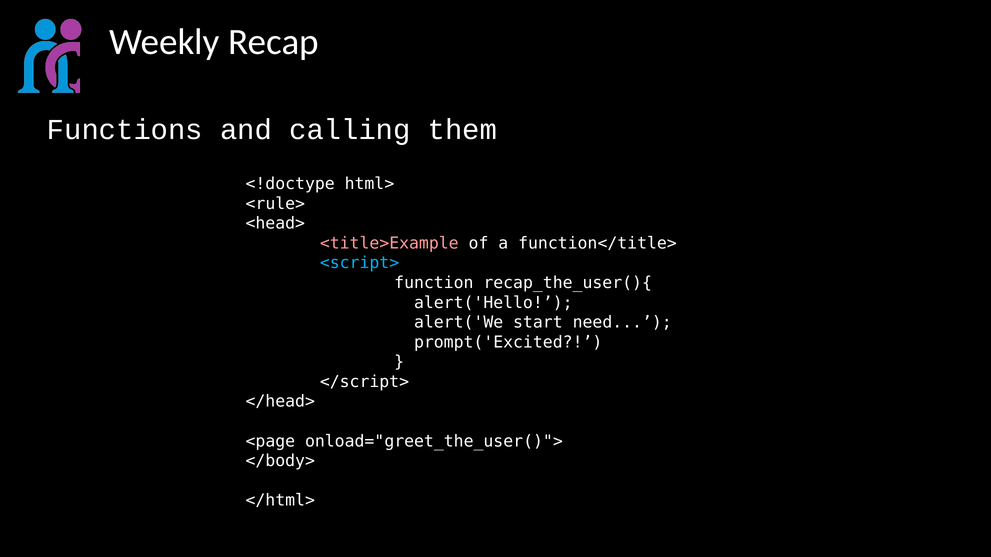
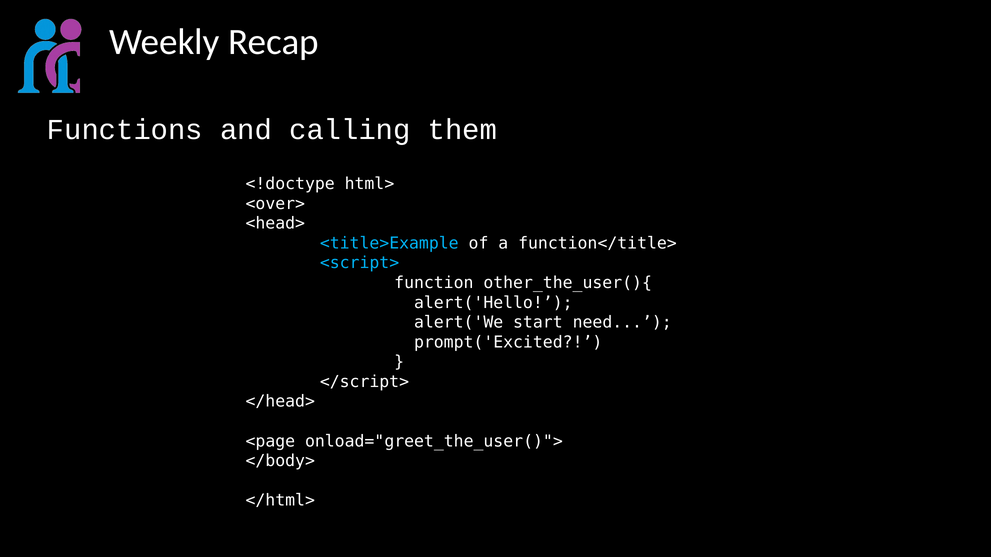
<rule>: <rule> -> <over>
<title>Example colour: pink -> light blue
recap_the_user(){: recap_the_user(){ -> other_the_user(){
